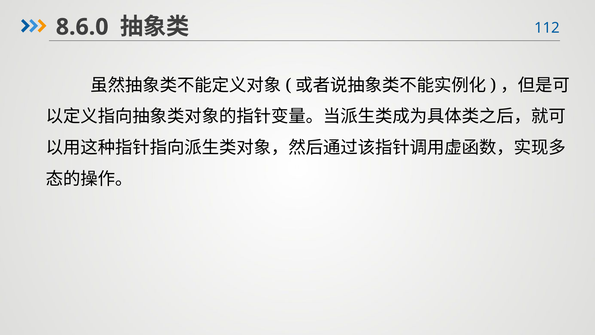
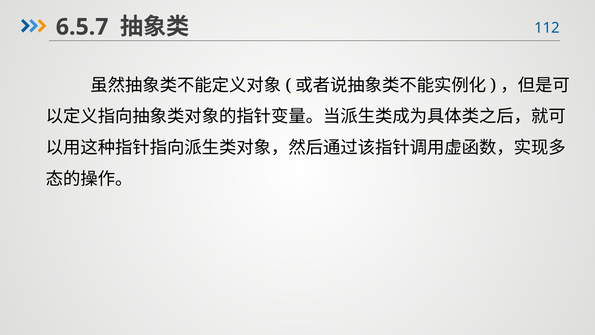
8.6.0: 8.6.0 -> 6.5.7
